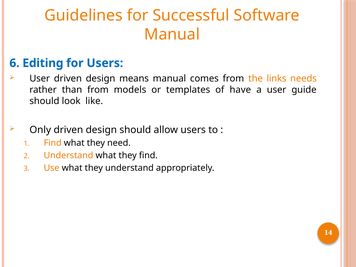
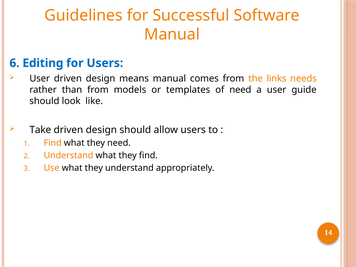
of have: have -> need
Only: Only -> Take
